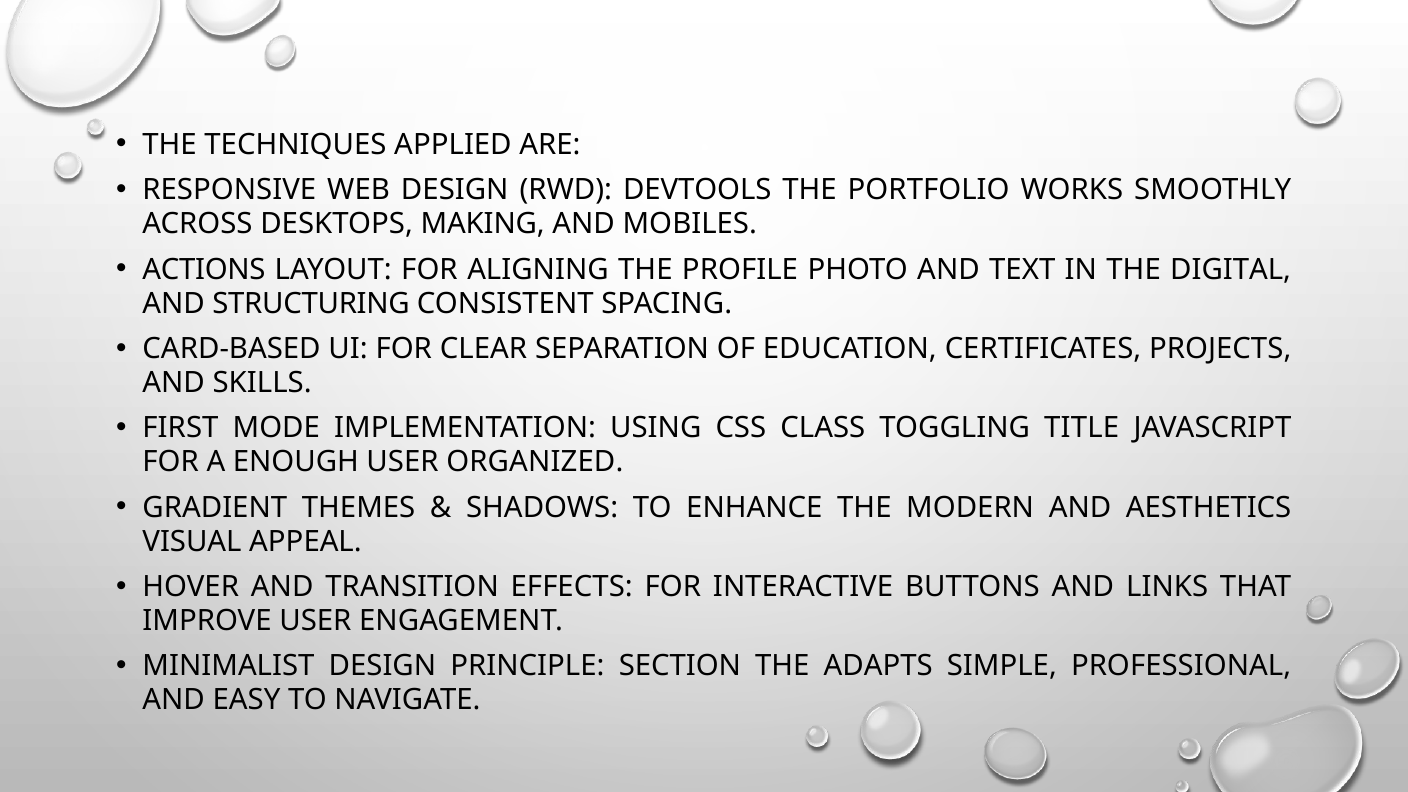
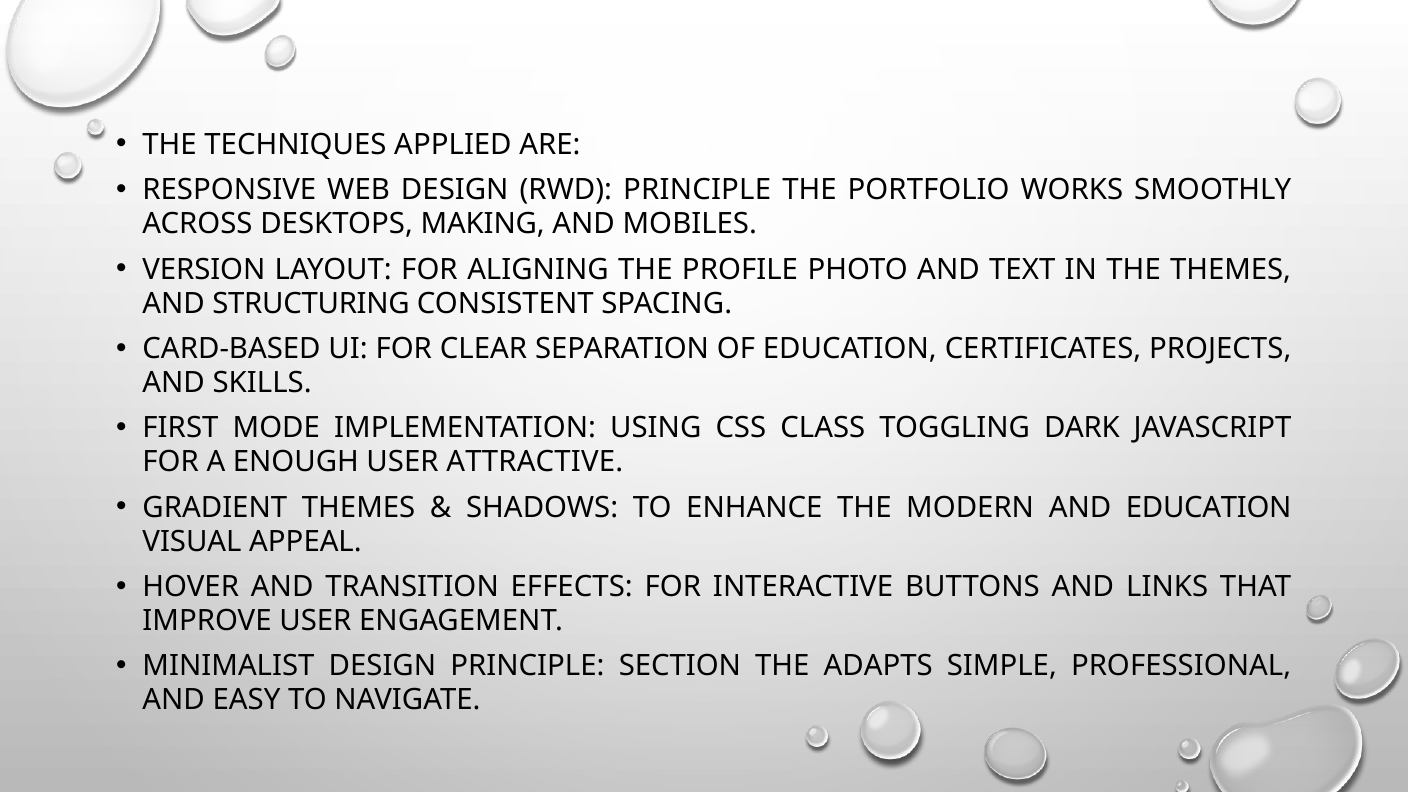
RWD DEVTOOLS: DEVTOOLS -> PRINCIPLE
ACTIONS: ACTIONS -> VERSION
THE DIGITAL: DIGITAL -> THEMES
TITLE: TITLE -> DARK
ORGANIZED: ORGANIZED -> ATTRACTIVE
AND AESTHETICS: AESTHETICS -> EDUCATION
